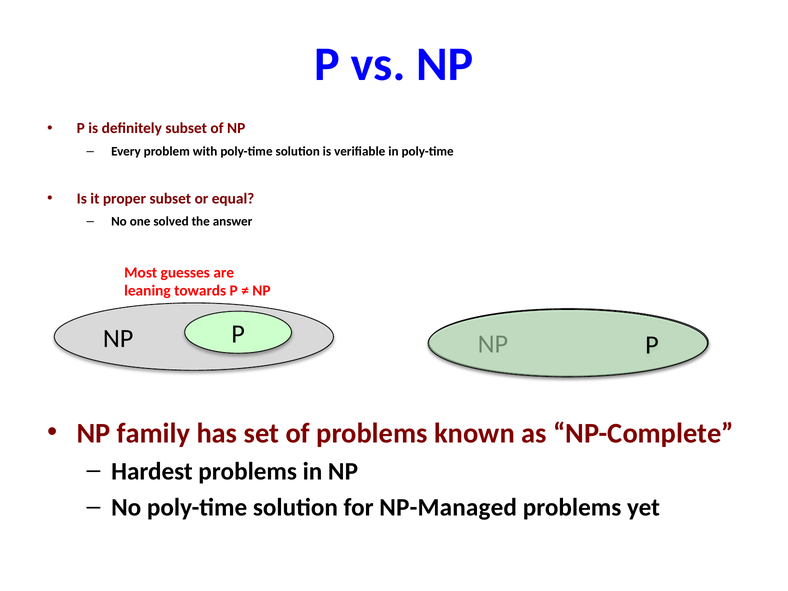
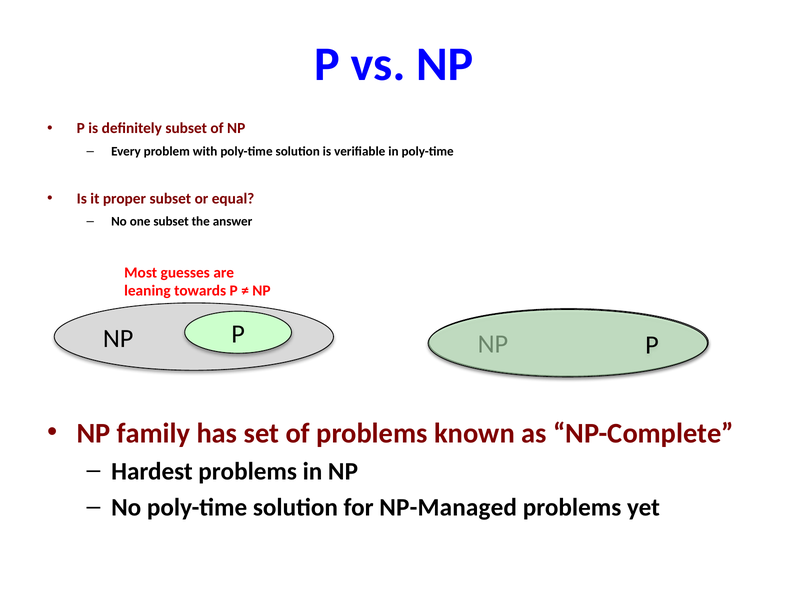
one solved: solved -> subset
